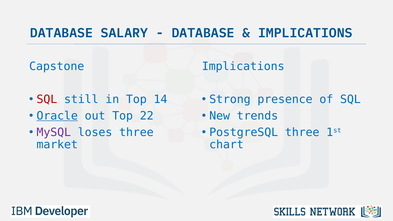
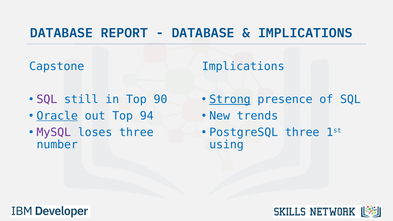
SALARY: SALARY -> REPORT
SQL at (47, 99) colour: red -> purple
14: 14 -> 90
Strong underline: none -> present
22: 22 -> 94
market: market -> number
chart: chart -> using
